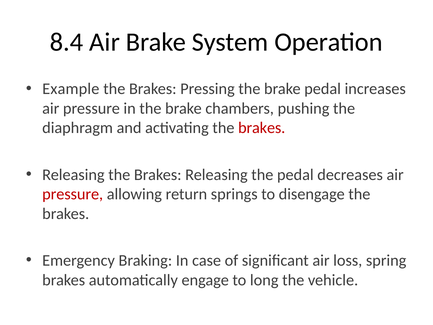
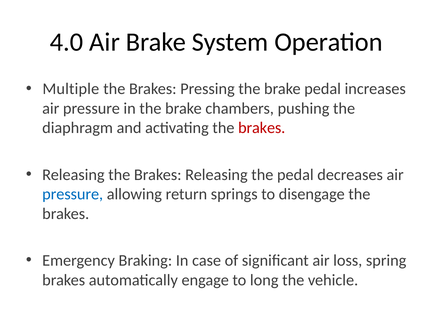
8.4: 8.4 -> 4.0
Example: Example -> Multiple
pressure at (73, 194) colour: red -> blue
